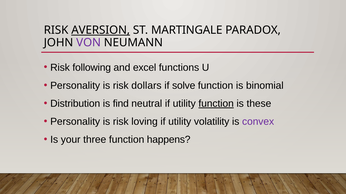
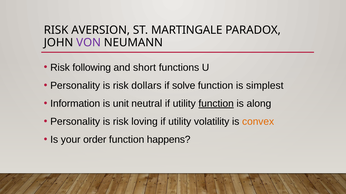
AVERSION underline: present -> none
excel: excel -> short
binomial: binomial -> simplest
Distribution: Distribution -> Information
find: find -> unit
these: these -> along
convex colour: purple -> orange
three: three -> order
